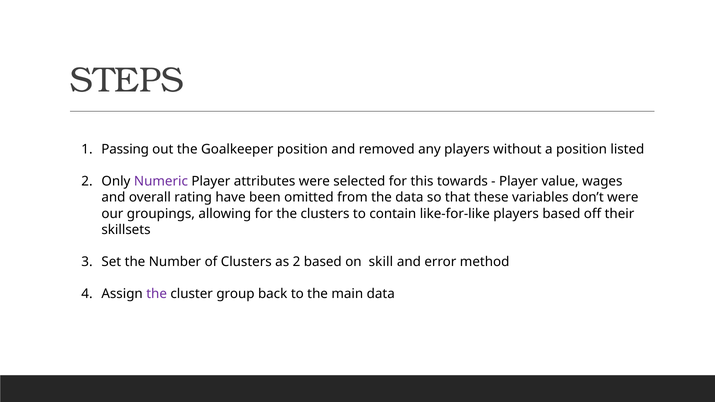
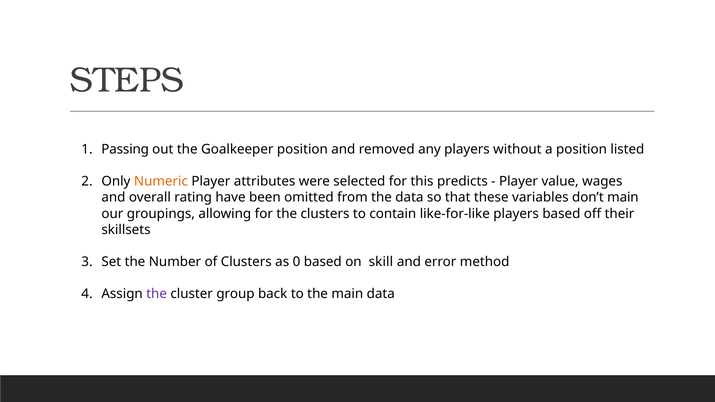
Numeric colour: purple -> orange
towards: towards -> predicts
don’t were: were -> main
as 2: 2 -> 0
